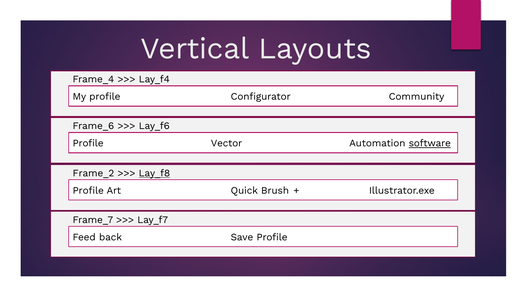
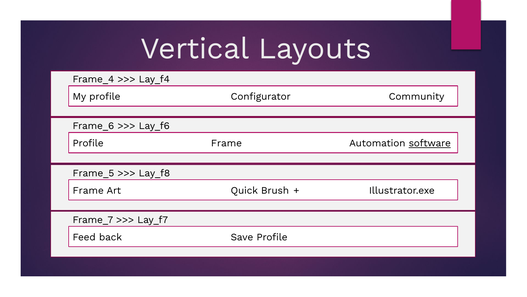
Profile Vector: Vector -> Frame
Frame_2: Frame_2 -> Frame_5
Lay_f8 underline: present -> none
Profile at (88, 190): Profile -> Frame
